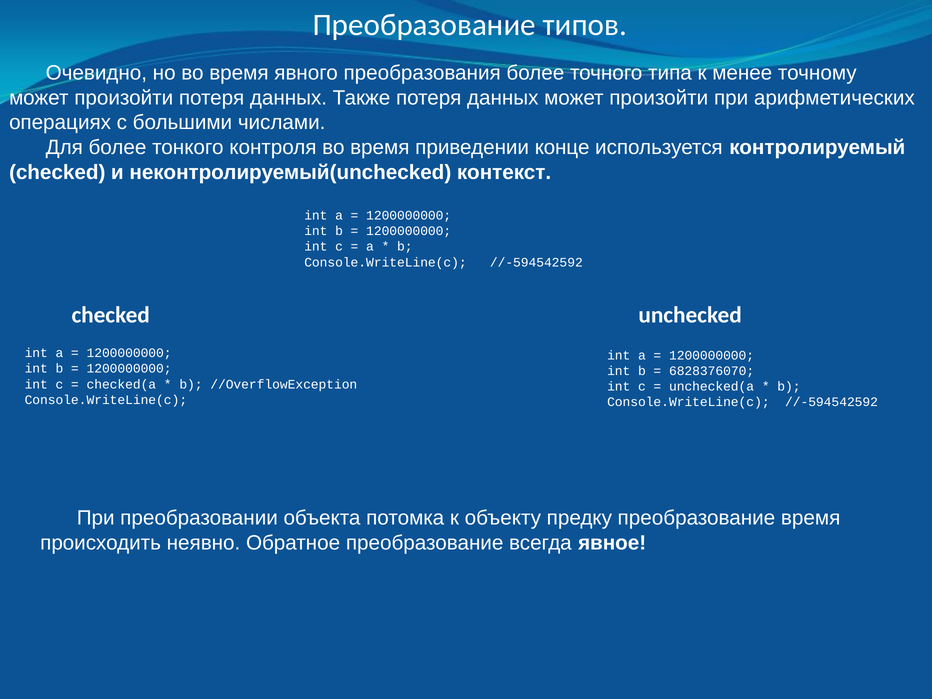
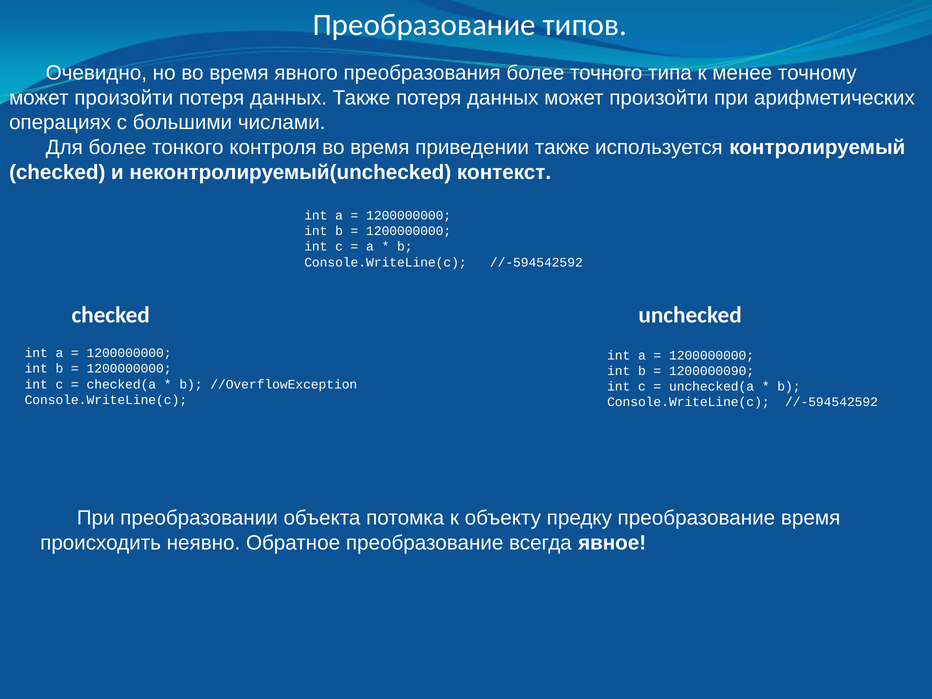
приведении конце: конце -> также
6828376070: 6828376070 -> 1200000090
